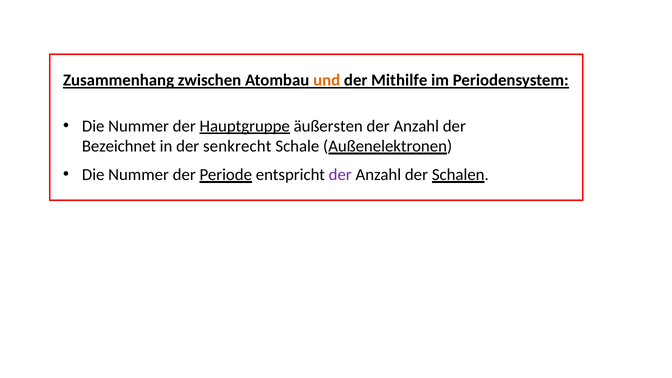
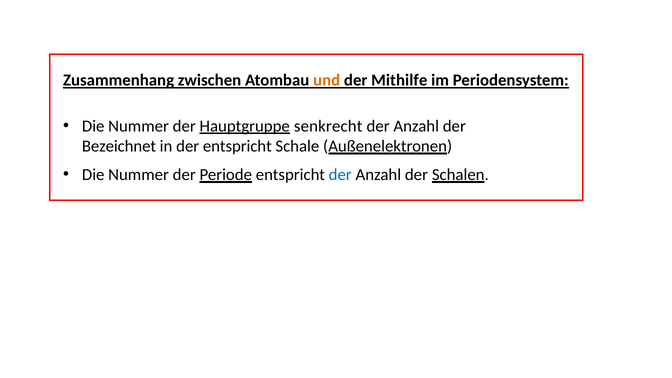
äußersten: äußersten -> senkrecht
der senkrecht: senkrecht -> entspricht
der at (340, 175) colour: purple -> blue
